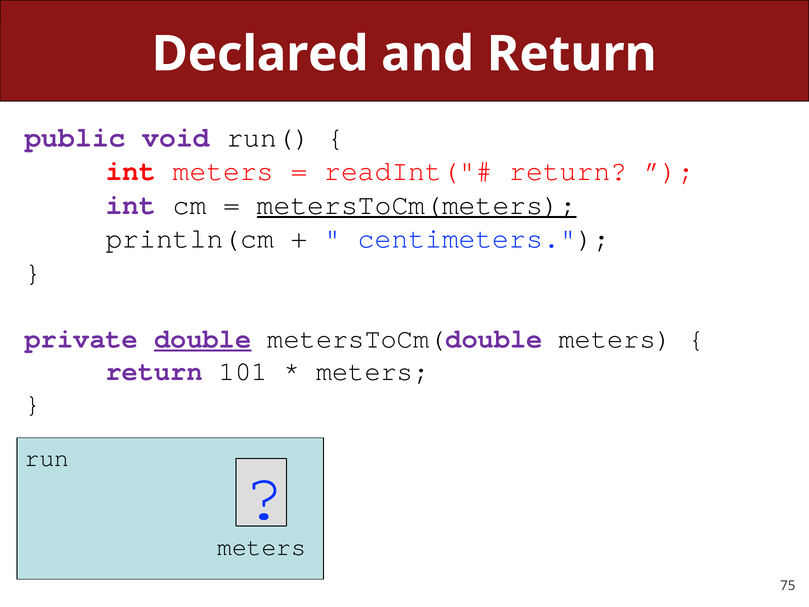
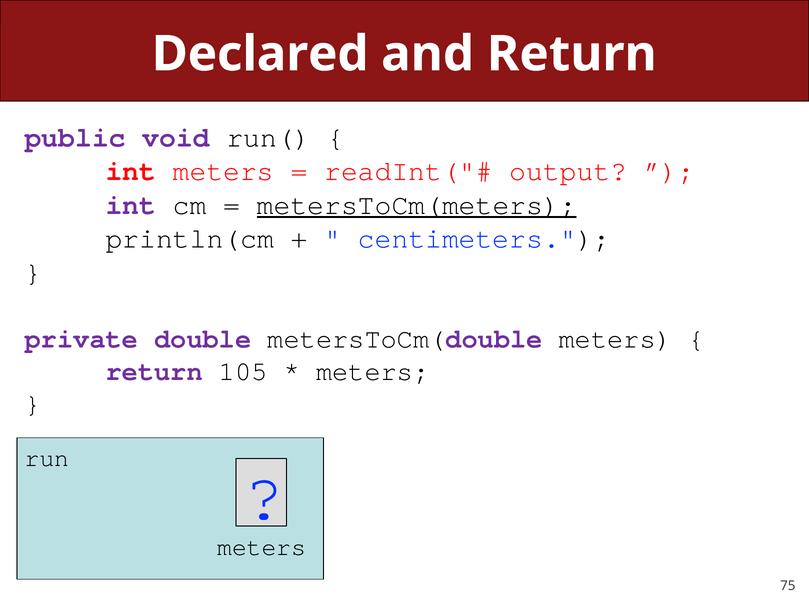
return at (568, 171): return -> output
double underline: present -> none
101: 101 -> 105
